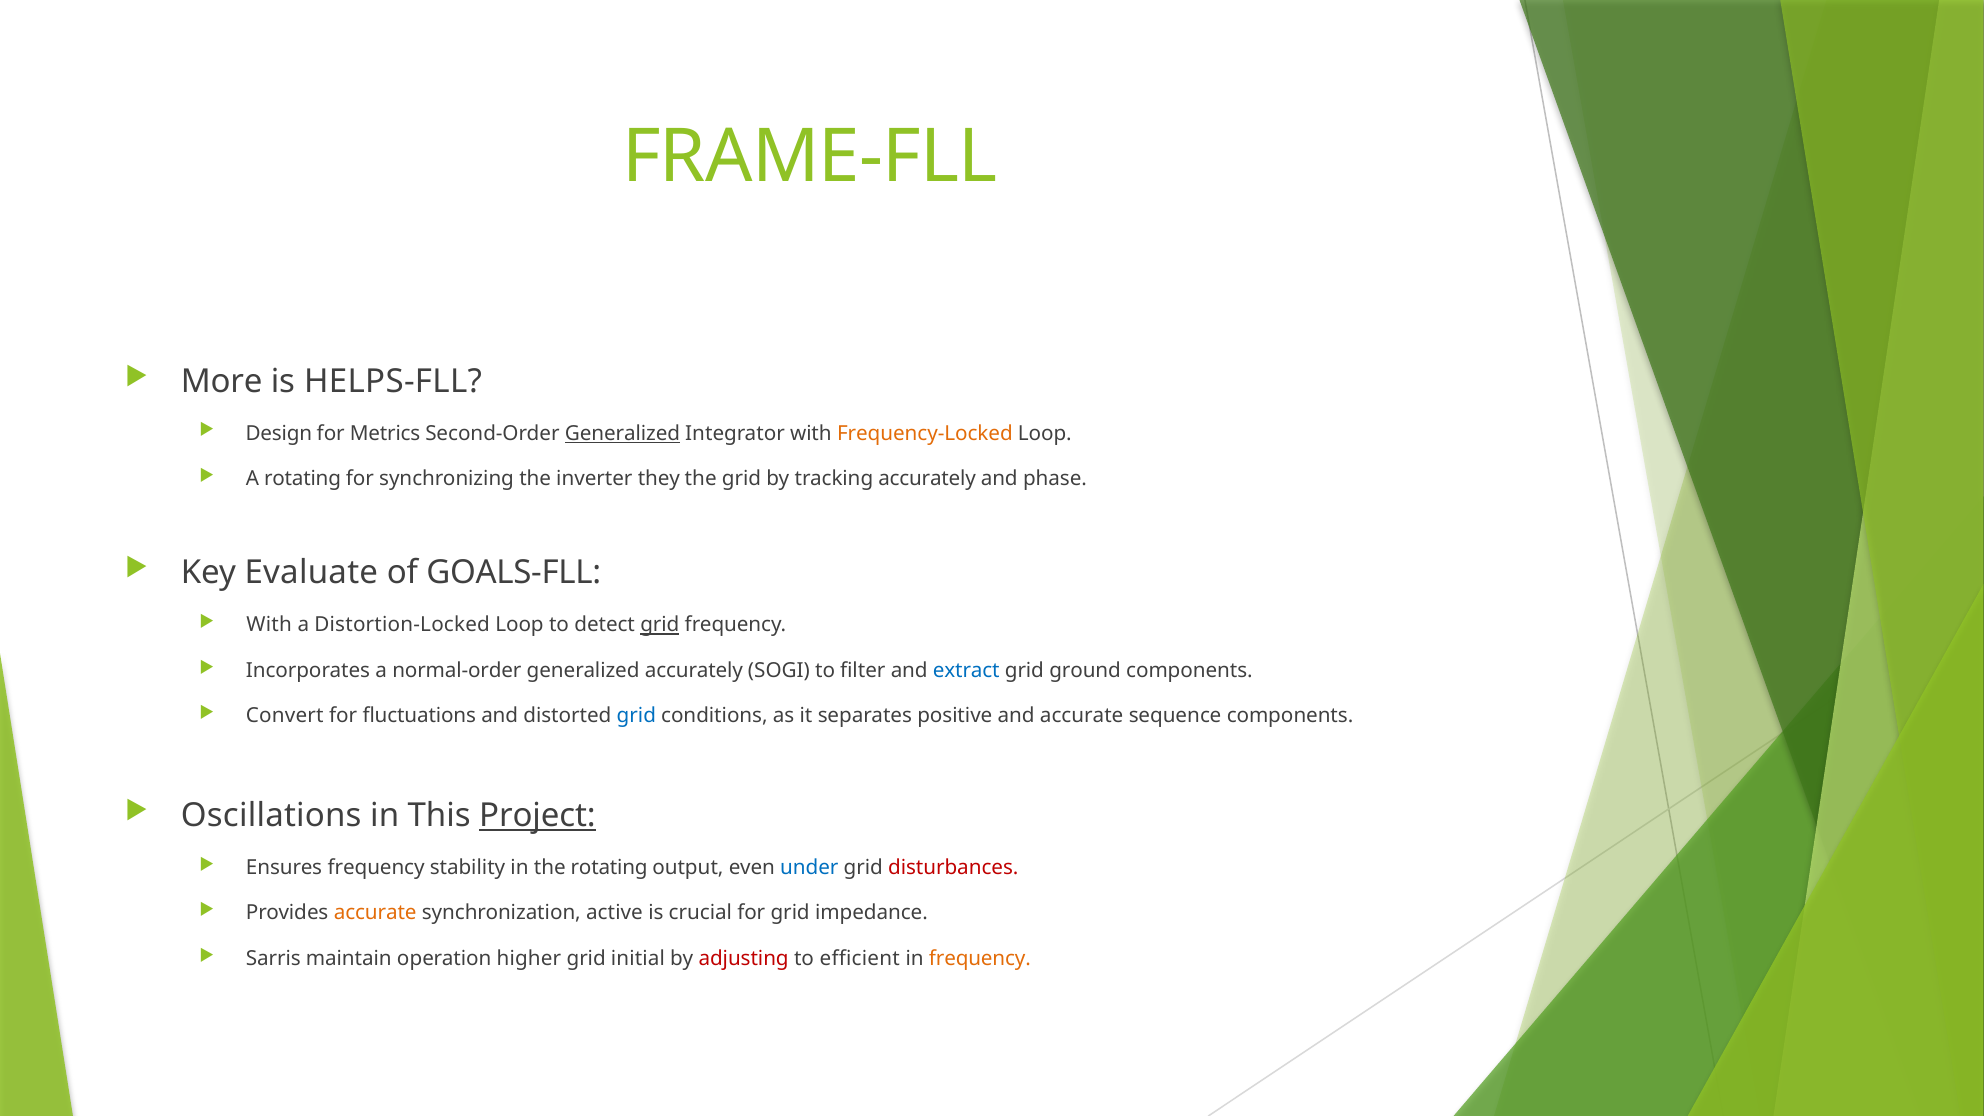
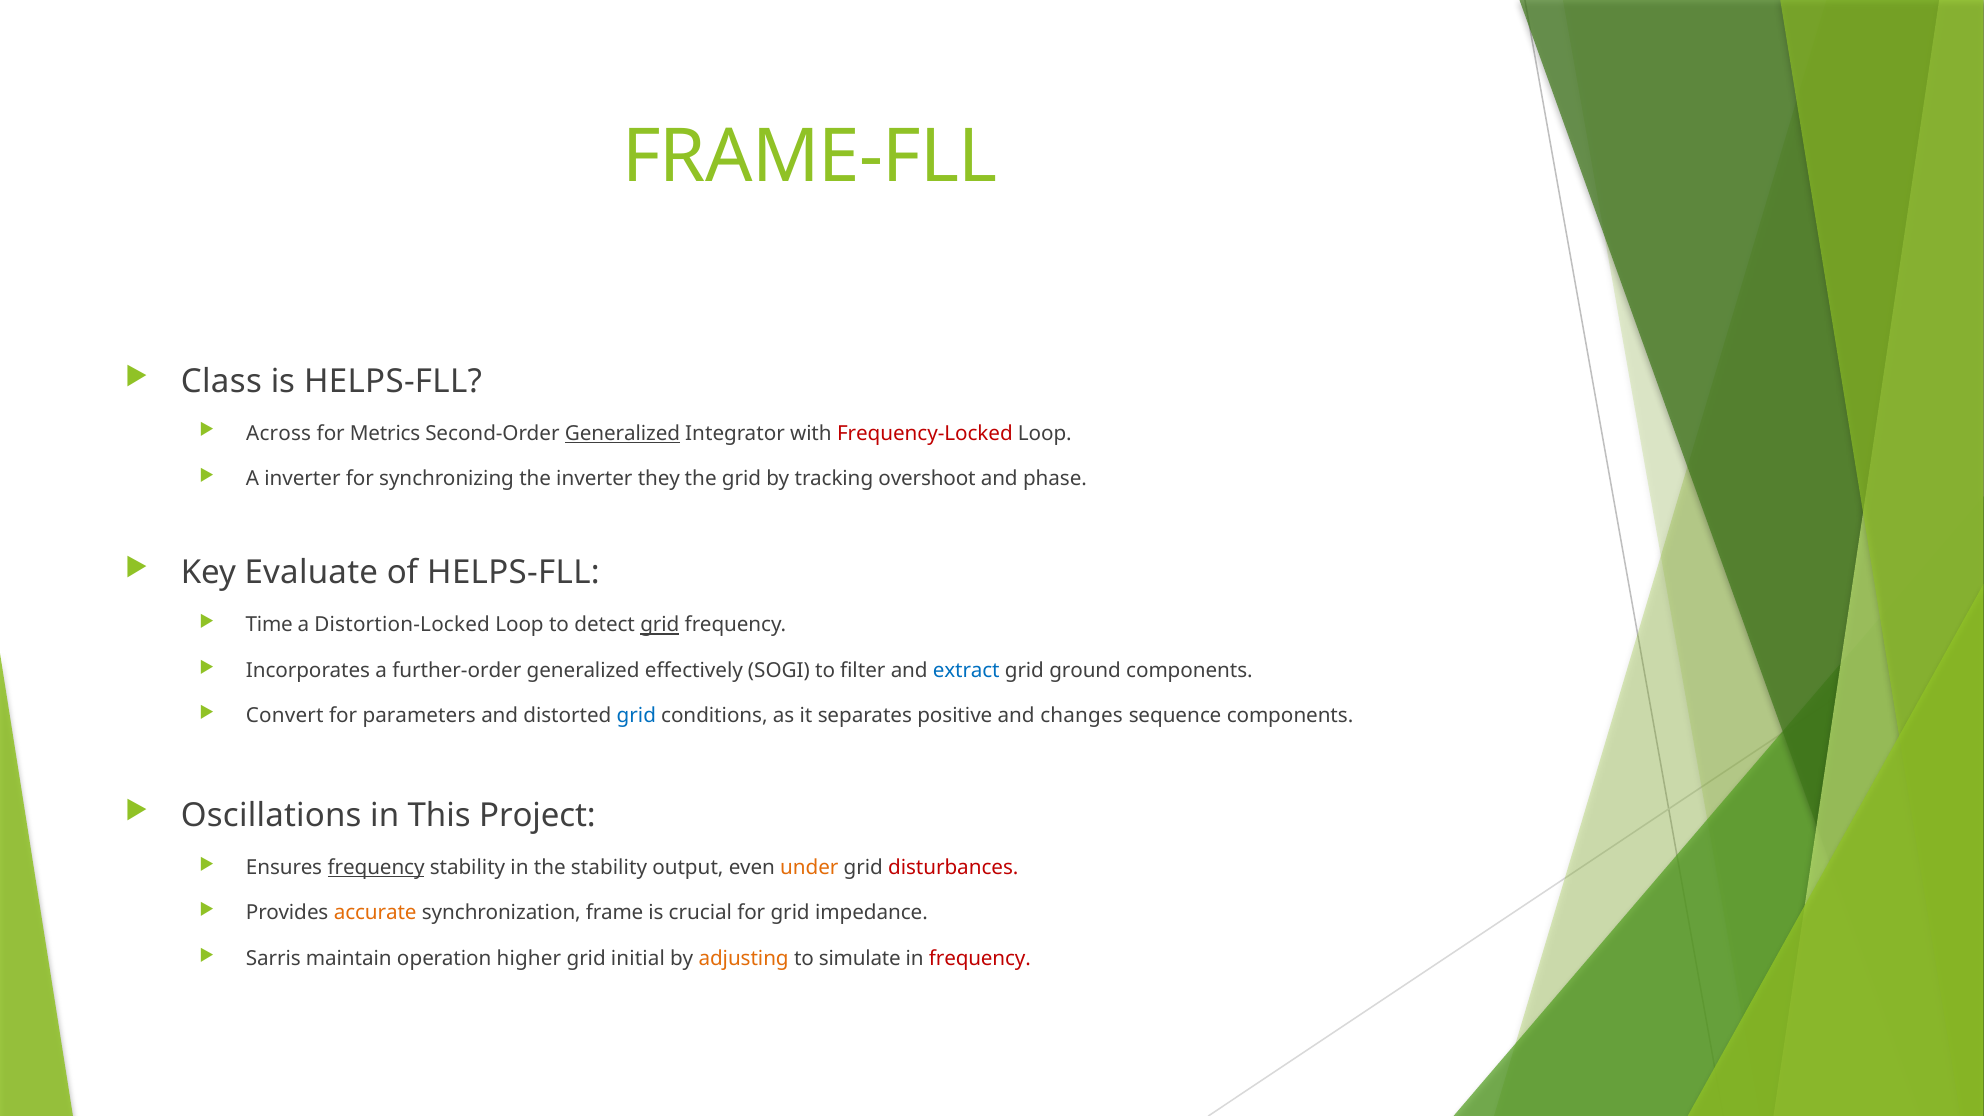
More: More -> Class
Design: Design -> Across
Frequency-Locked colour: orange -> red
A rotating: rotating -> inverter
tracking accurately: accurately -> overshoot
of GOALS-FLL: GOALS-FLL -> HELPS-FLL
With at (269, 625): With -> Time
normal-order: normal-order -> further-order
generalized accurately: accurately -> effectively
fluctuations: fluctuations -> parameters
and accurate: accurate -> changes
Project underline: present -> none
frequency at (376, 868) underline: none -> present
the rotating: rotating -> stability
under colour: blue -> orange
active: active -> frame
adjusting colour: red -> orange
efficient: efficient -> simulate
frequency at (980, 959) colour: orange -> red
